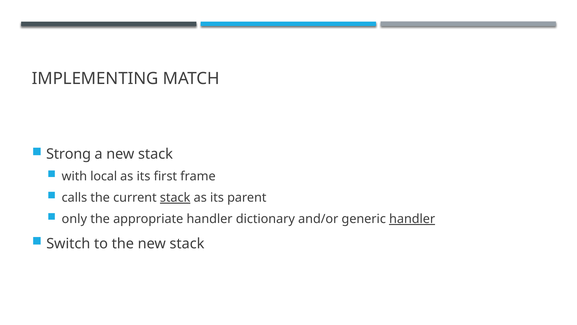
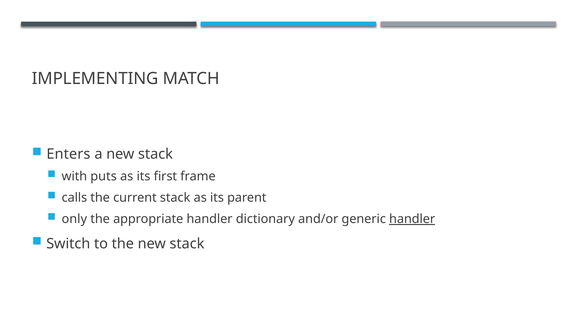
Strong: Strong -> Enters
local: local -> puts
stack at (175, 197) underline: present -> none
